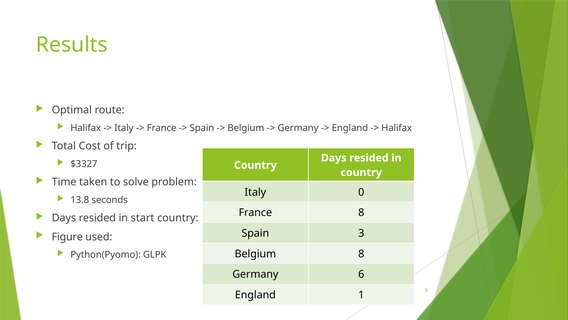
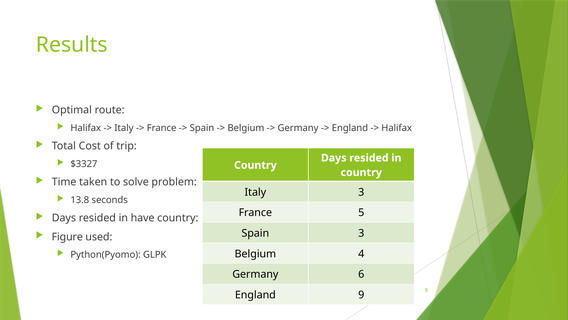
Italy 0: 0 -> 3
France 8: 8 -> 5
start: start -> have
Belgium 8: 8 -> 4
England 1: 1 -> 9
